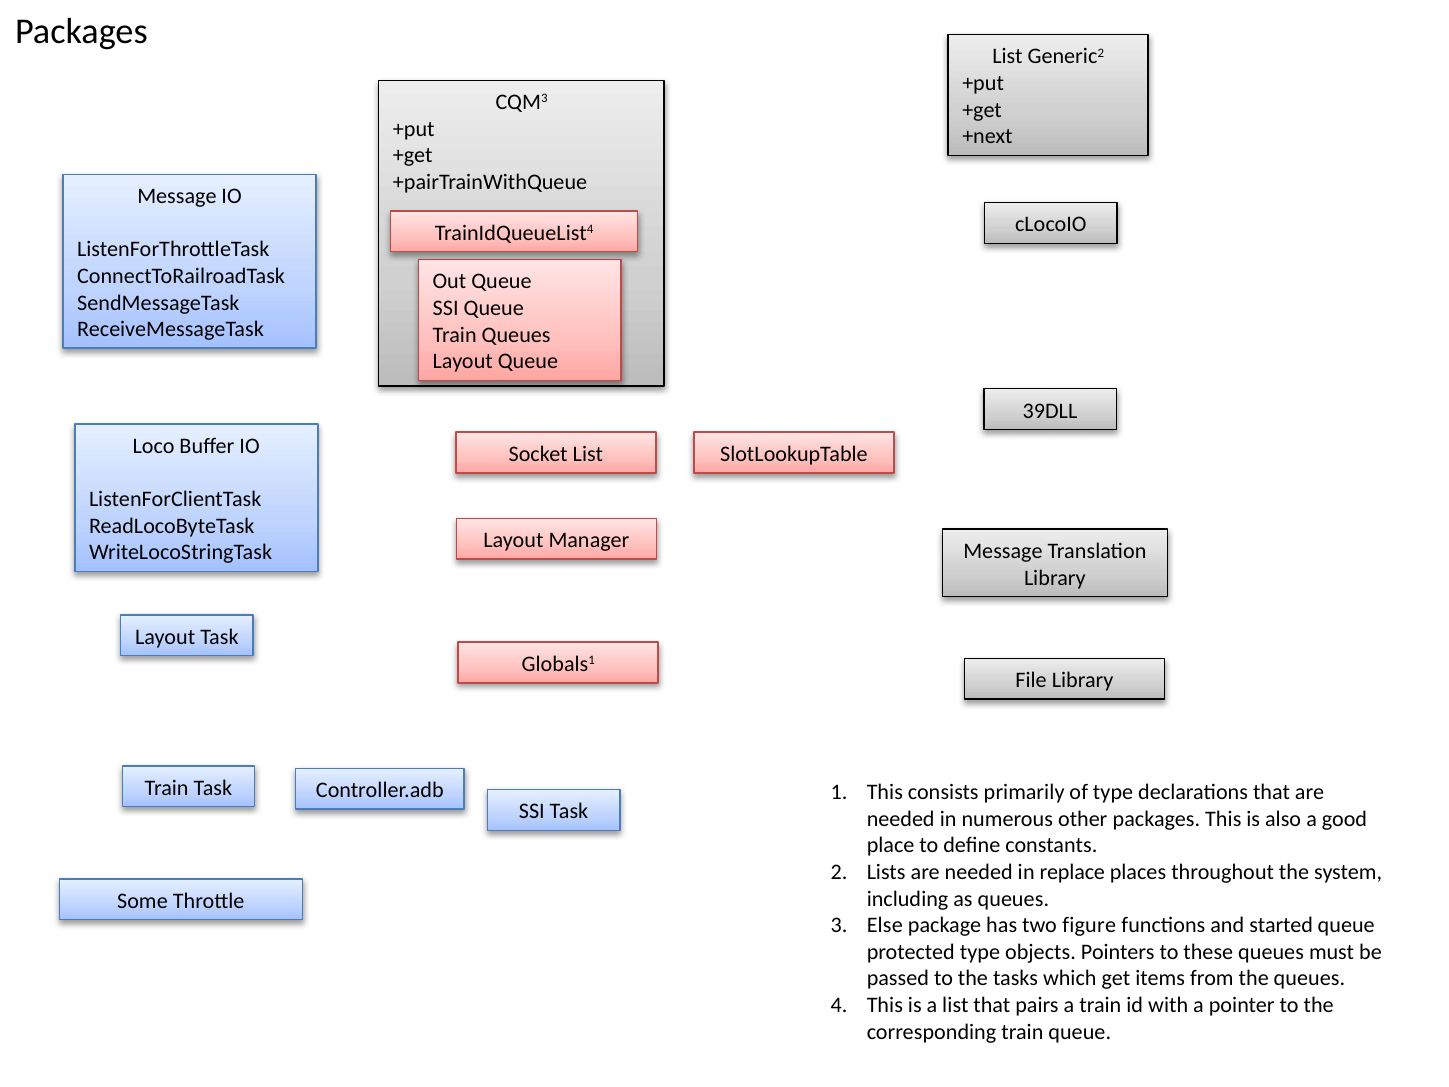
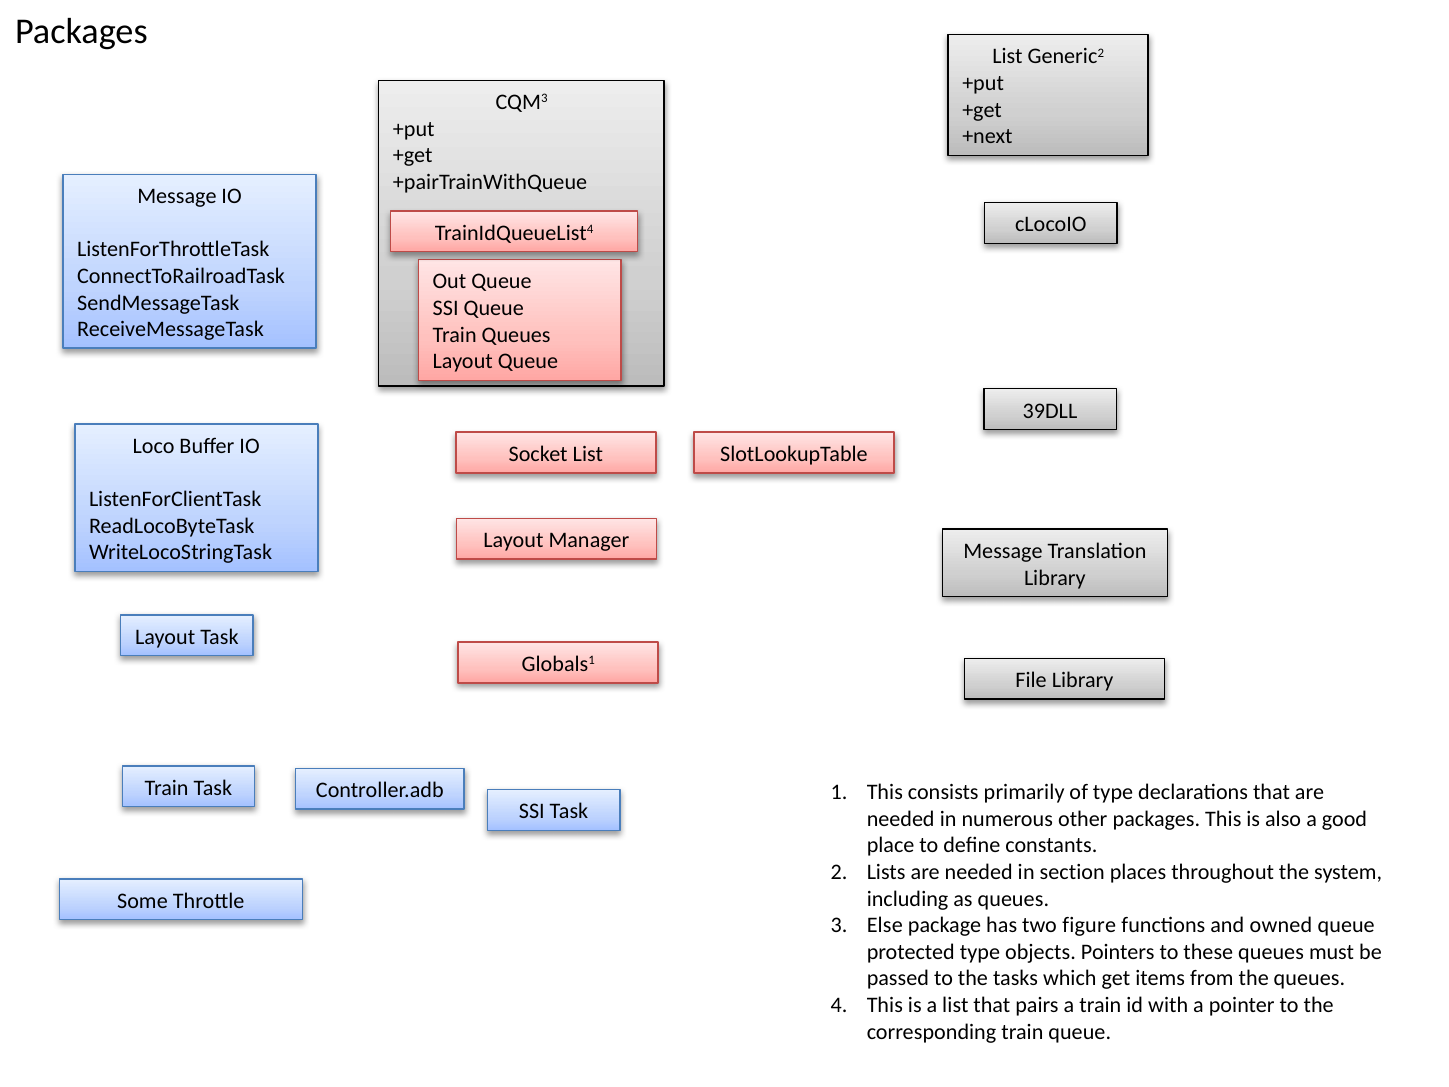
replace: replace -> section
started: started -> owned
